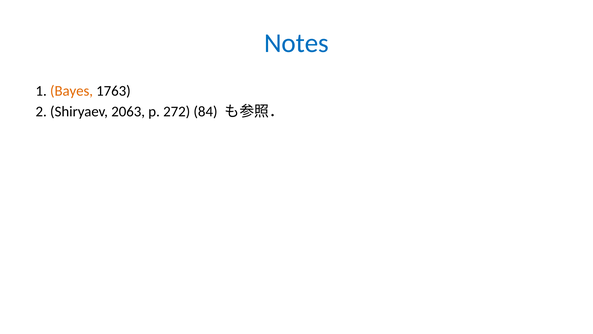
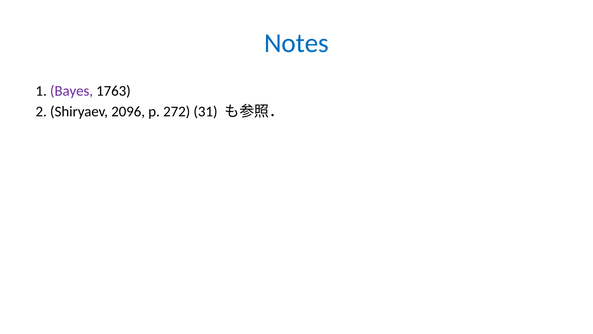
Bayes colour: orange -> purple
2063: 2063 -> 2096
84: 84 -> 31
